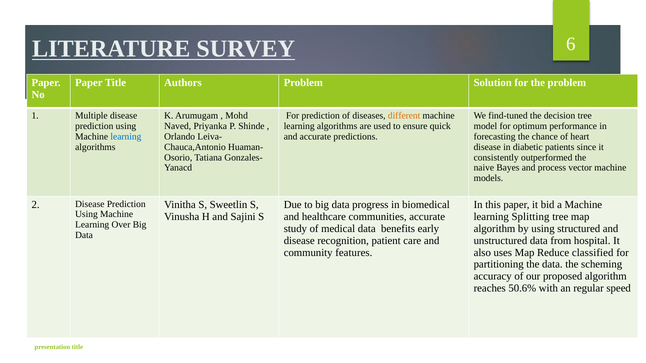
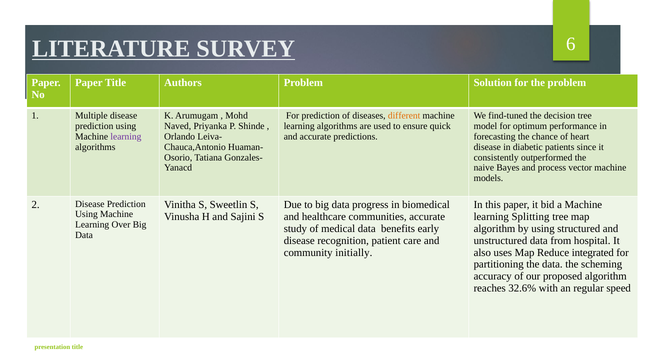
learning at (126, 137) colour: blue -> purple
features: features -> initially
classified: classified -> integrated
50.6%: 50.6% -> 32.6%
